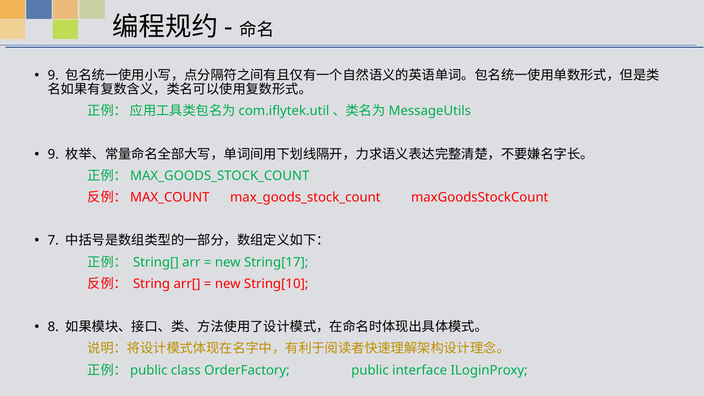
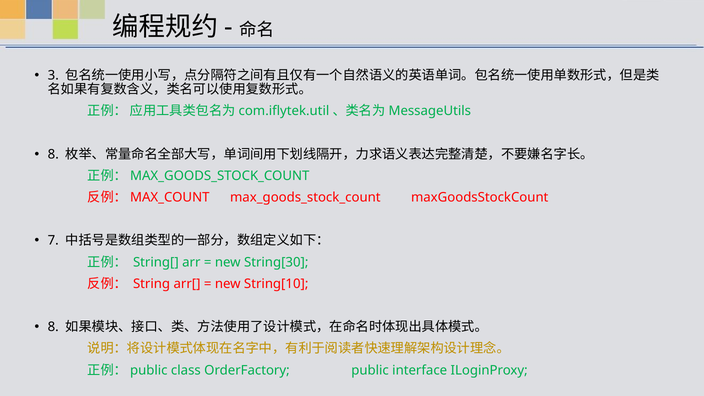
9 at (53, 75): 9 -> 3
9 at (53, 154): 9 -> 8
String[17: String[17 -> String[30
